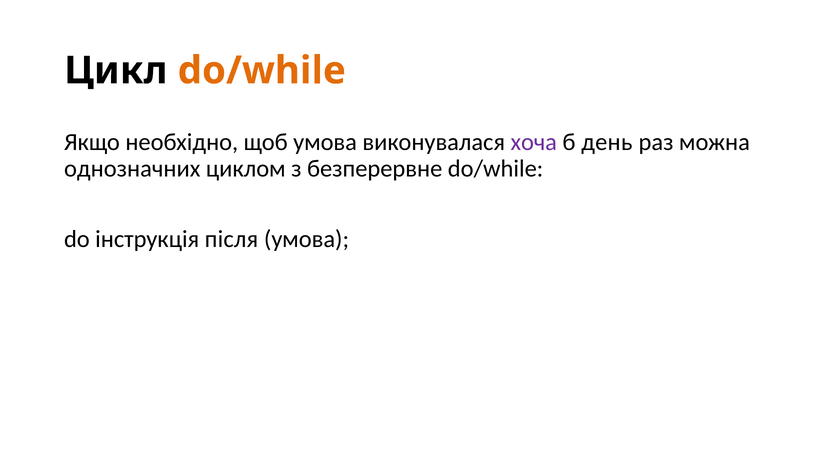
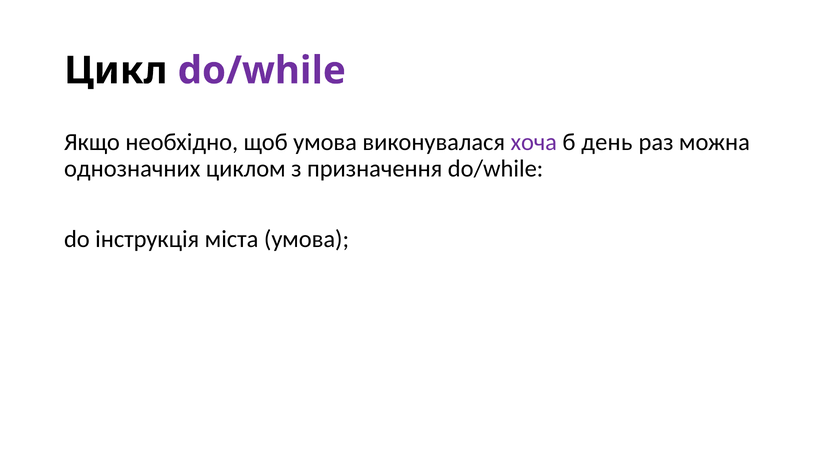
do/while at (262, 71) colour: orange -> purple
безперервне: безперервне -> призначення
після: після -> міста
